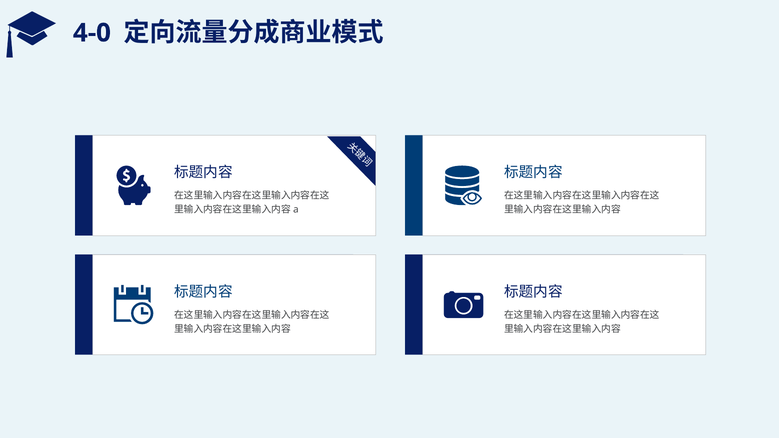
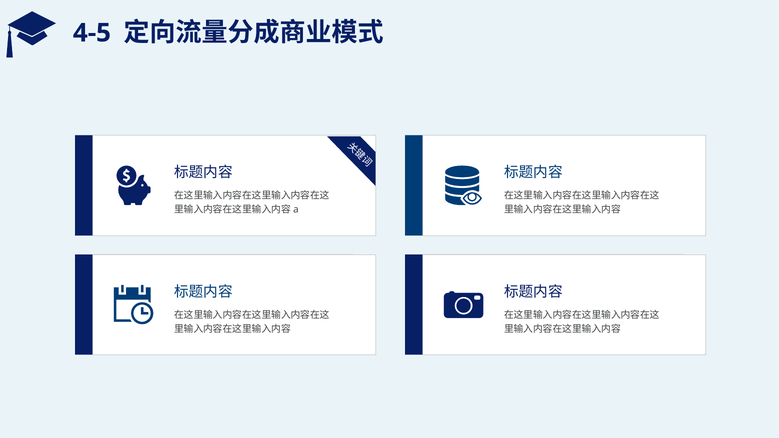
4-0: 4-0 -> 4-5
